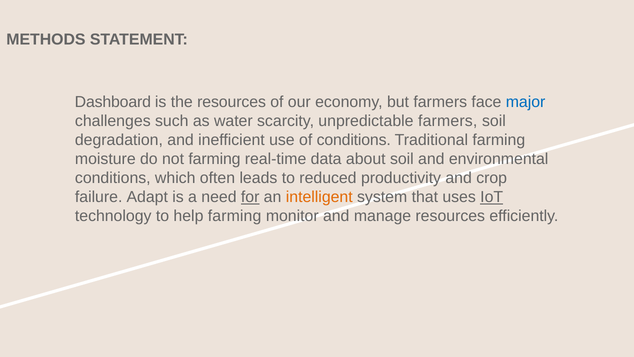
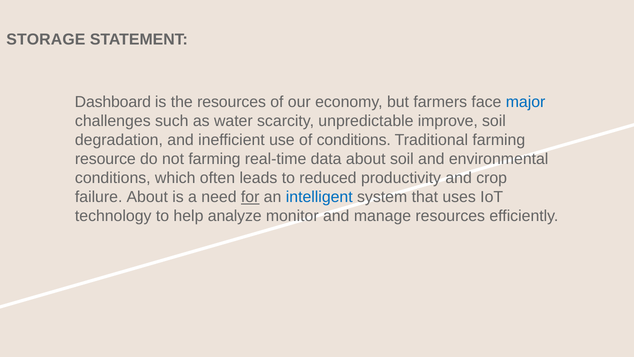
METHODS: METHODS -> STORAGE
unpredictable farmers: farmers -> improve
moisture: moisture -> resource
failure Adapt: Adapt -> About
intelligent colour: orange -> blue
IoT underline: present -> none
help farming: farming -> analyze
